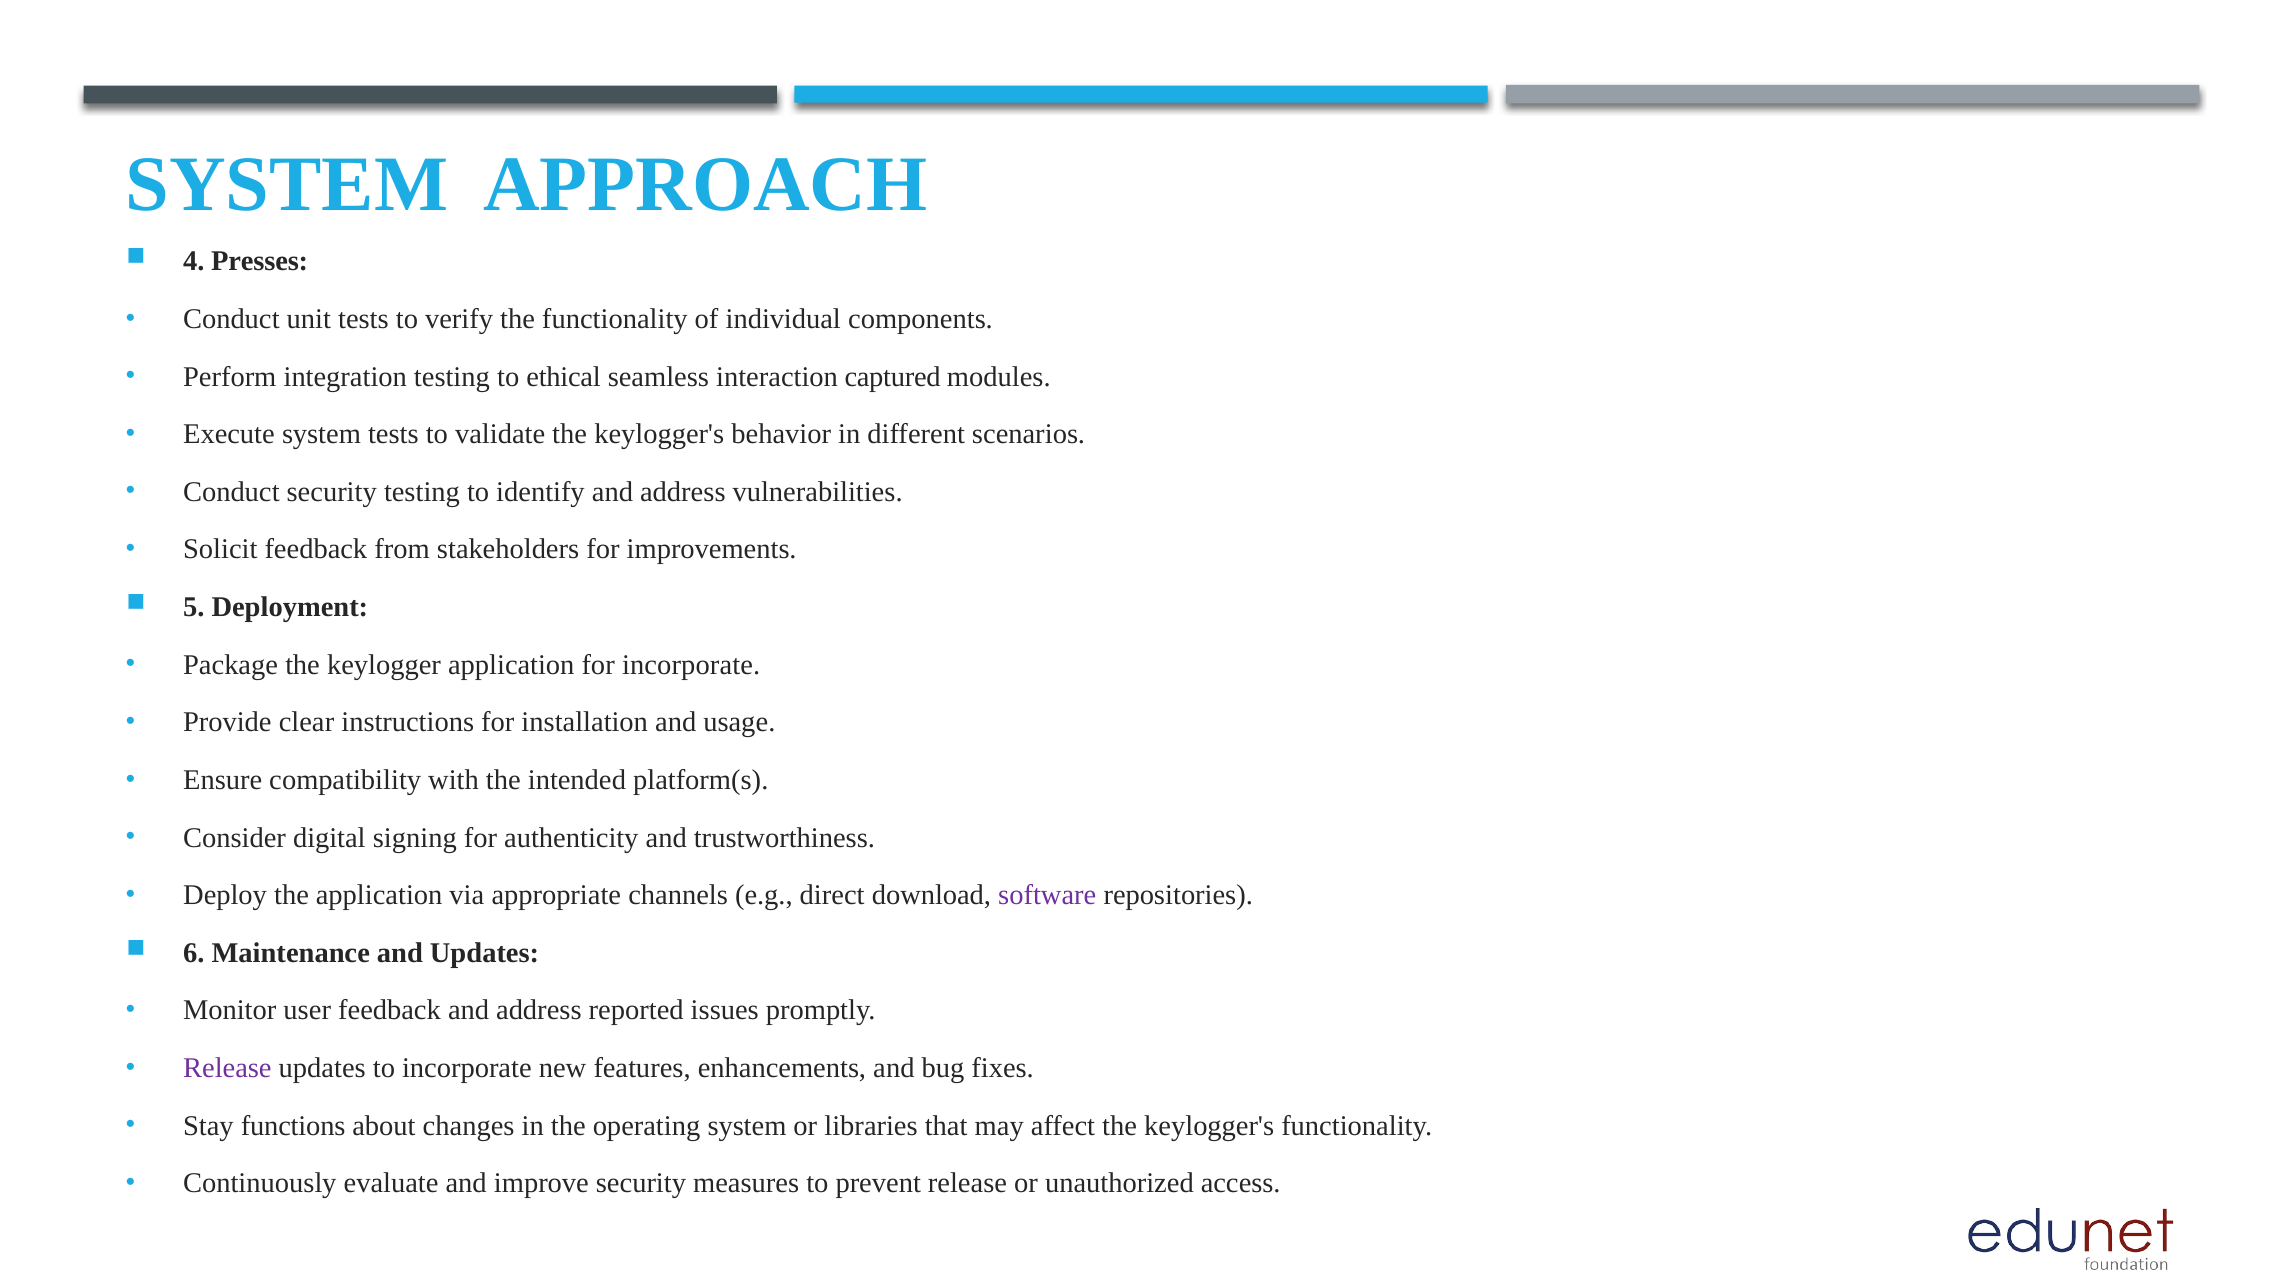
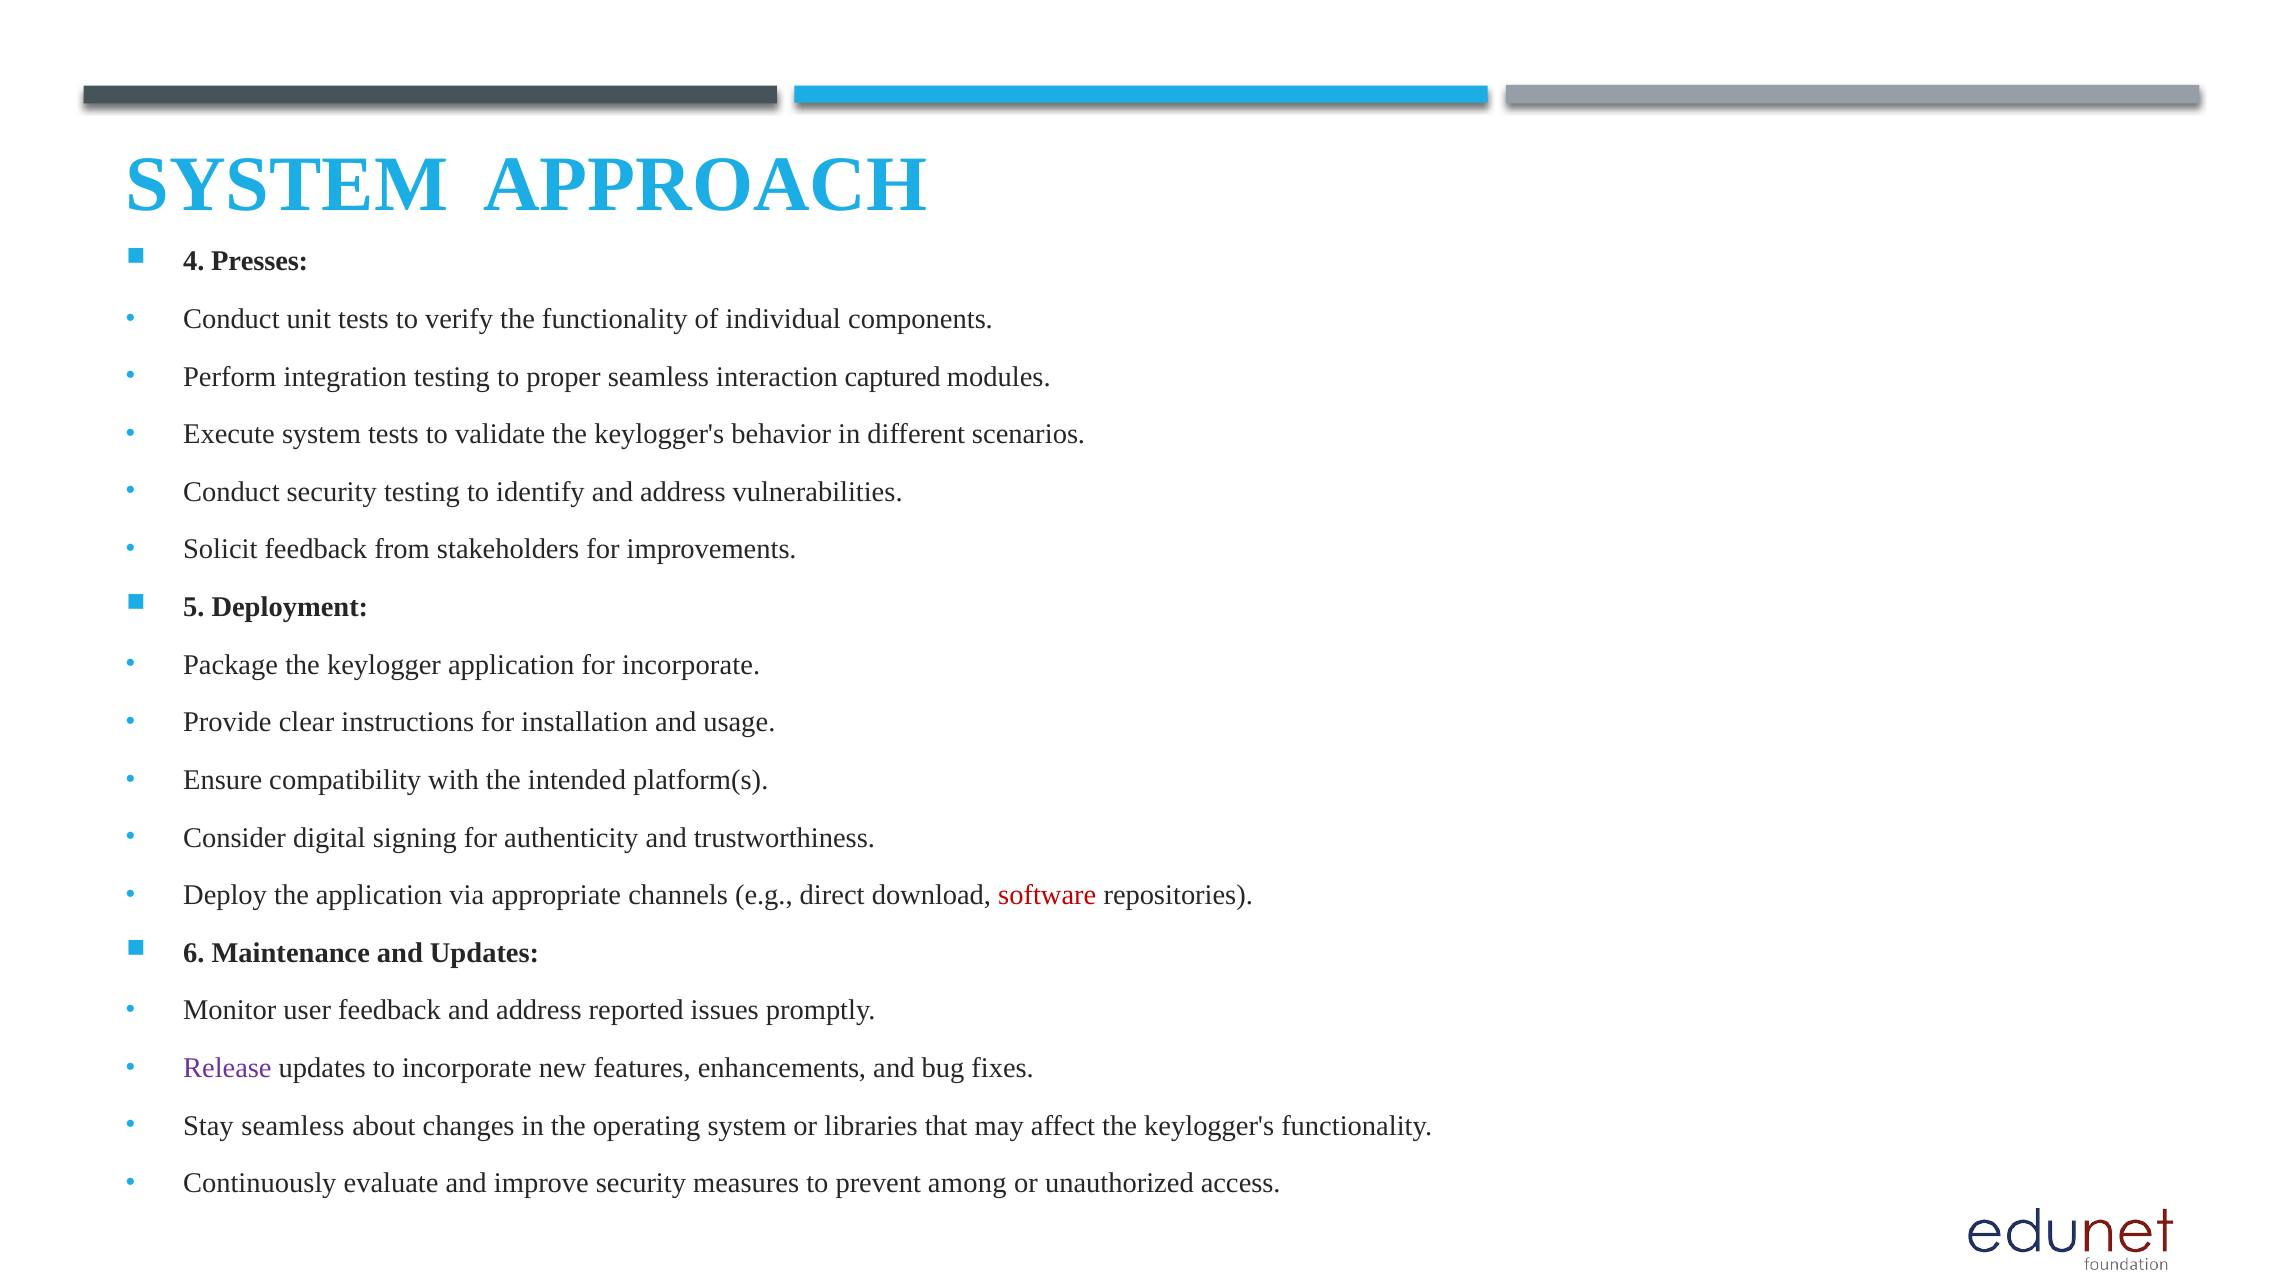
ethical: ethical -> proper
software colour: purple -> red
Stay functions: functions -> seamless
prevent release: release -> among
